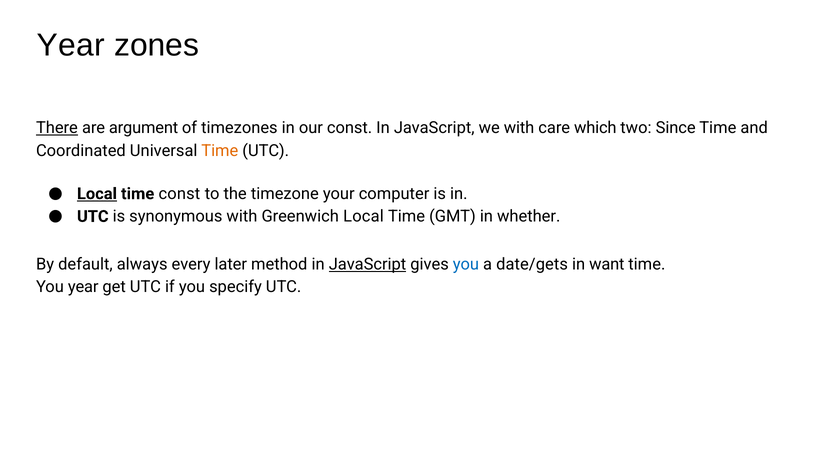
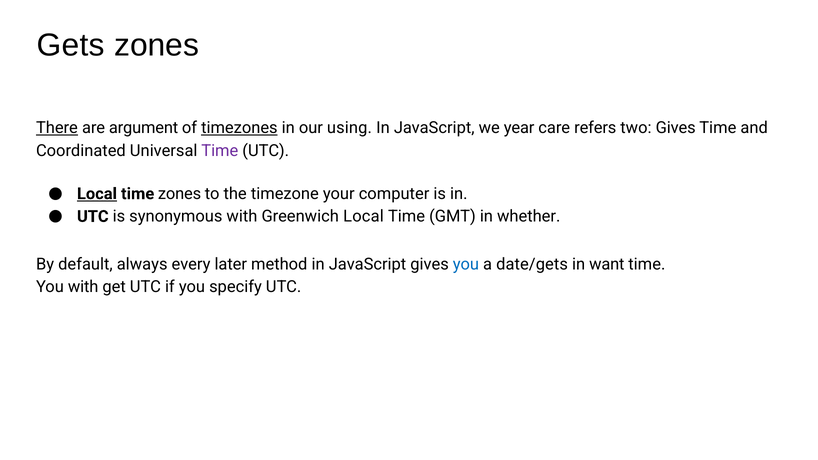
Year at (71, 45): Year -> Gets
timezones underline: none -> present
our const: const -> using
we with: with -> year
which: which -> refers
two Since: Since -> Gives
Time at (220, 151) colour: orange -> purple
time const: const -> zones
JavaScript at (367, 264) underline: present -> none
You year: year -> with
